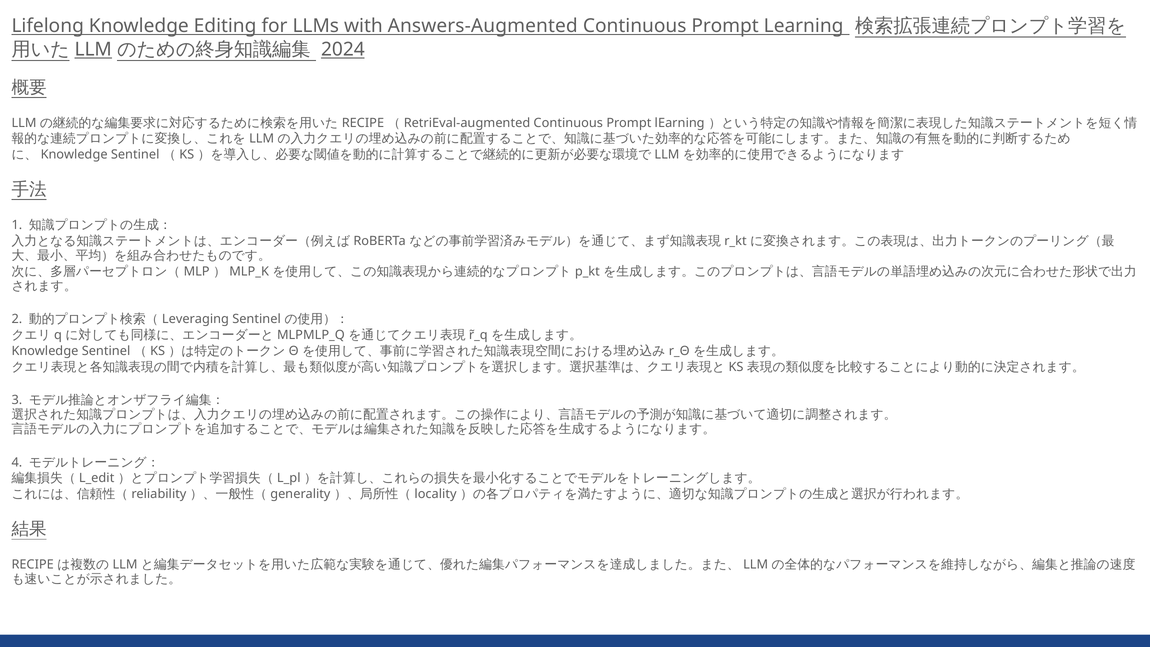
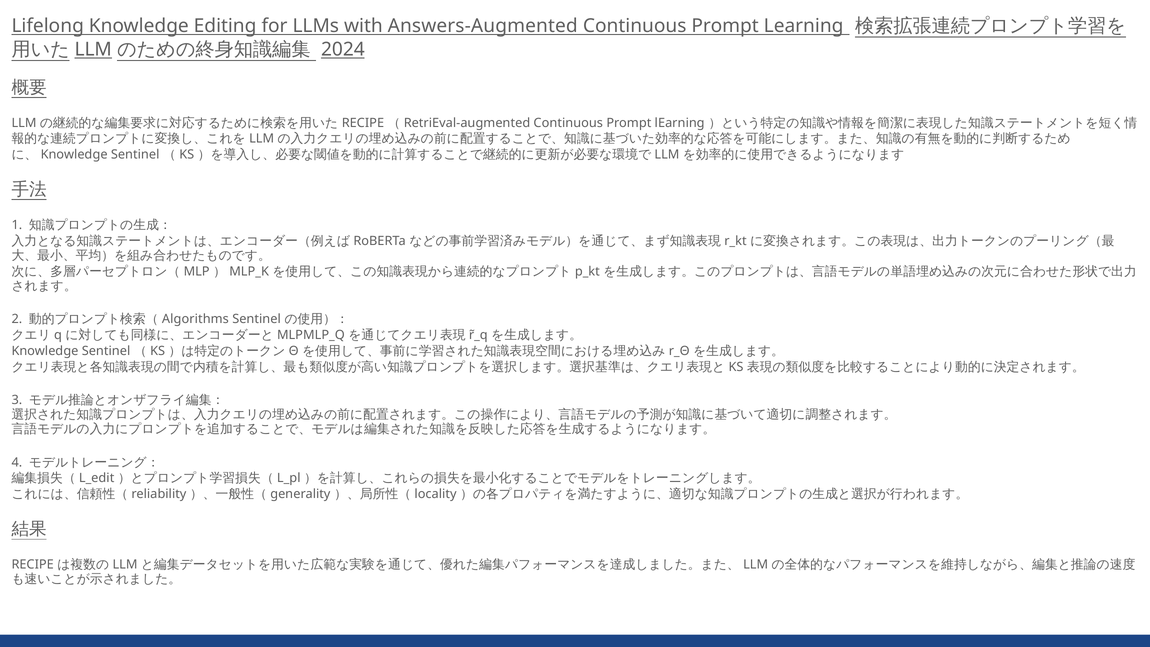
Leveraging: Leveraging -> Algorithms
